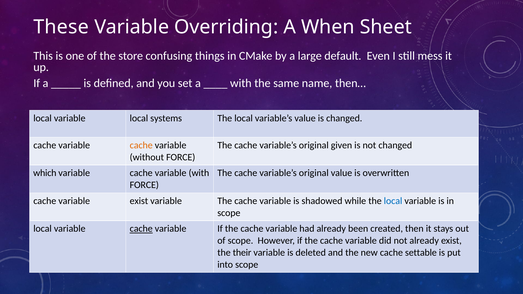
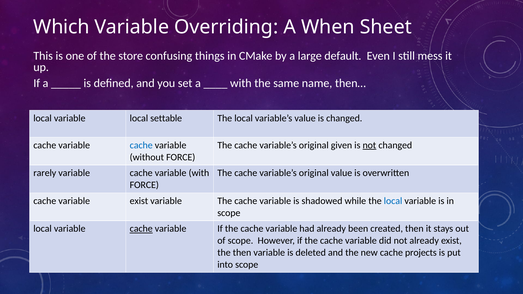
These: These -> Which
systems: systems -> settable
cache at (141, 145) colour: orange -> blue
not at (369, 145) underline: none -> present
which: which -> rarely
the their: their -> then
settable: settable -> projects
